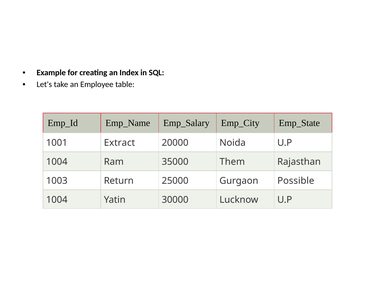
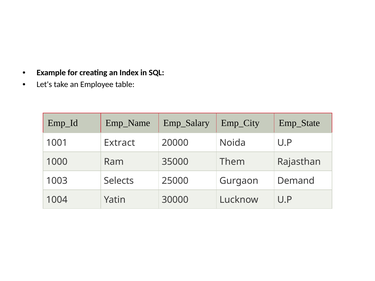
1004 at (57, 162): 1004 -> 1000
Return: Return -> Selects
Possible: Possible -> Demand
